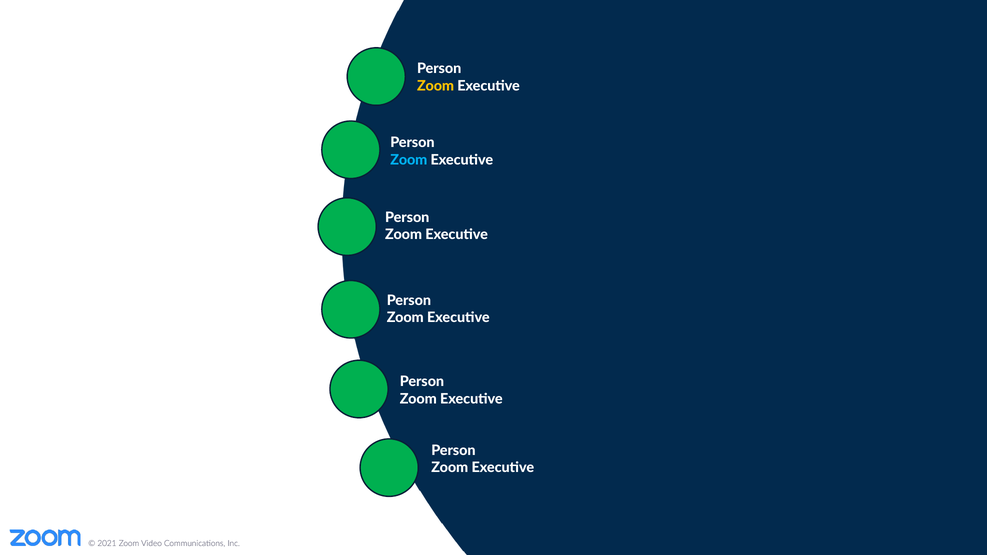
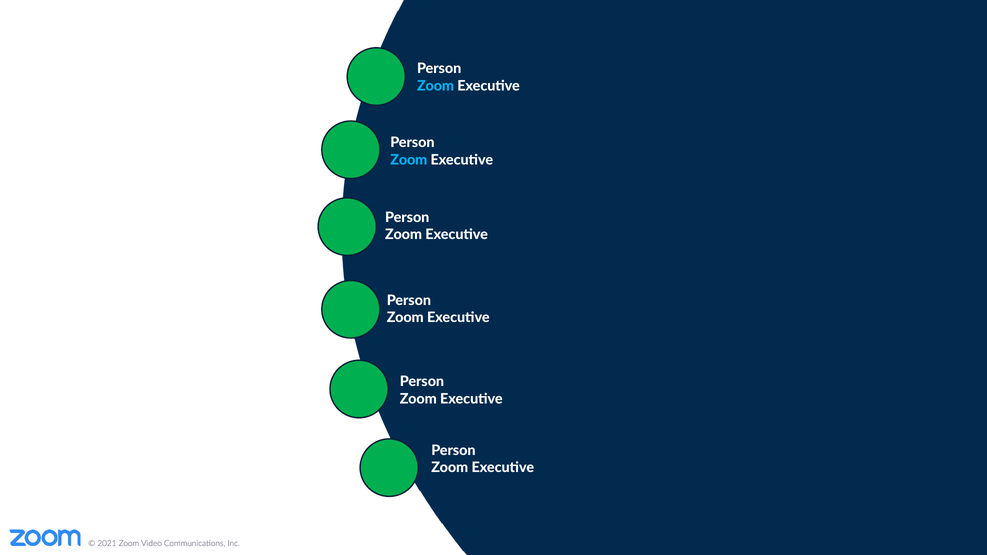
Zoom at (436, 86) colour: yellow -> light blue
